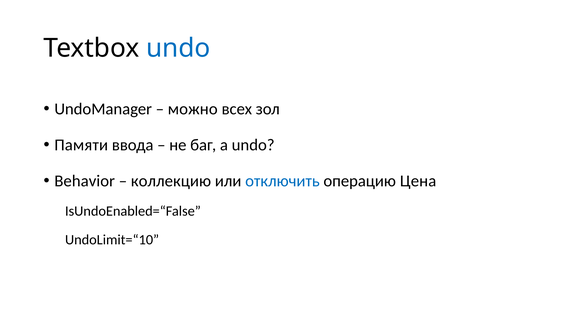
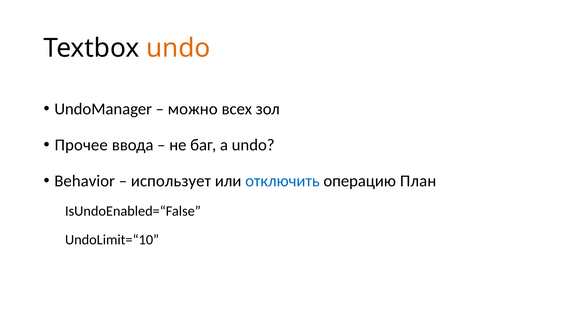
undo at (178, 48) colour: blue -> orange
Памяти: Памяти -> Прочее
коллекцию: коллекцию -> использует
Цена: Цена -> План
